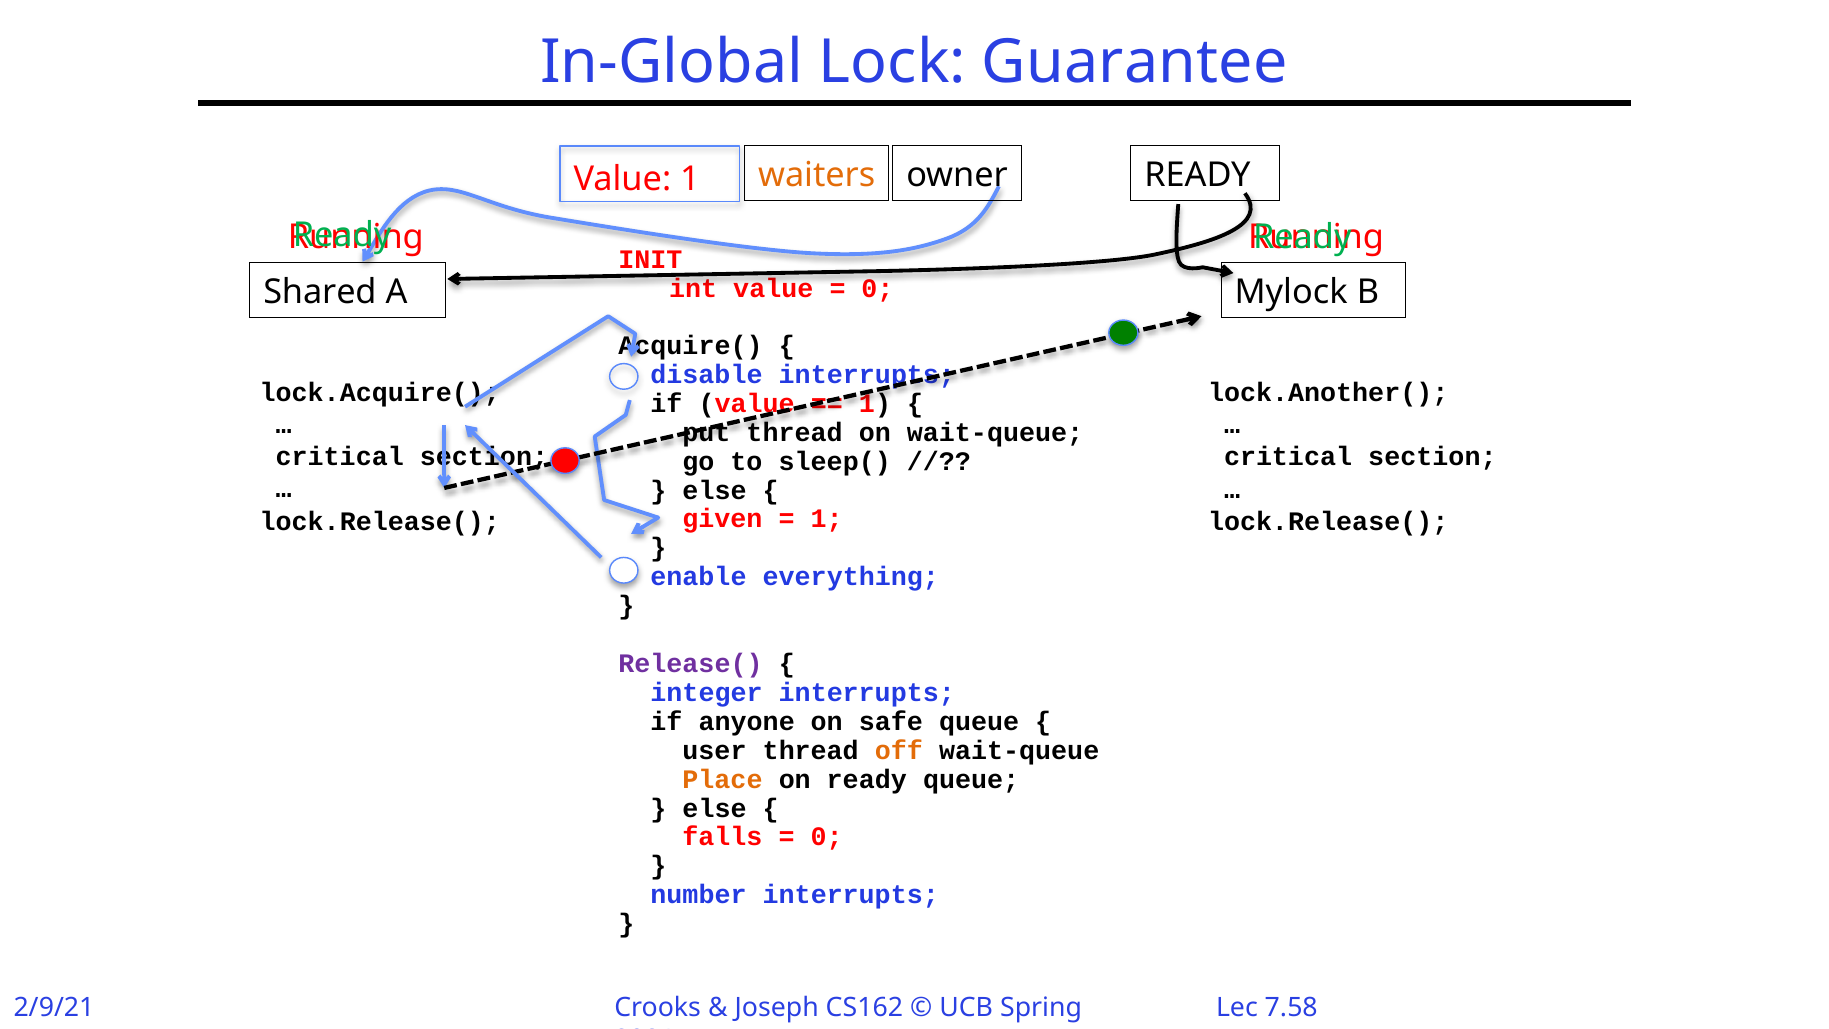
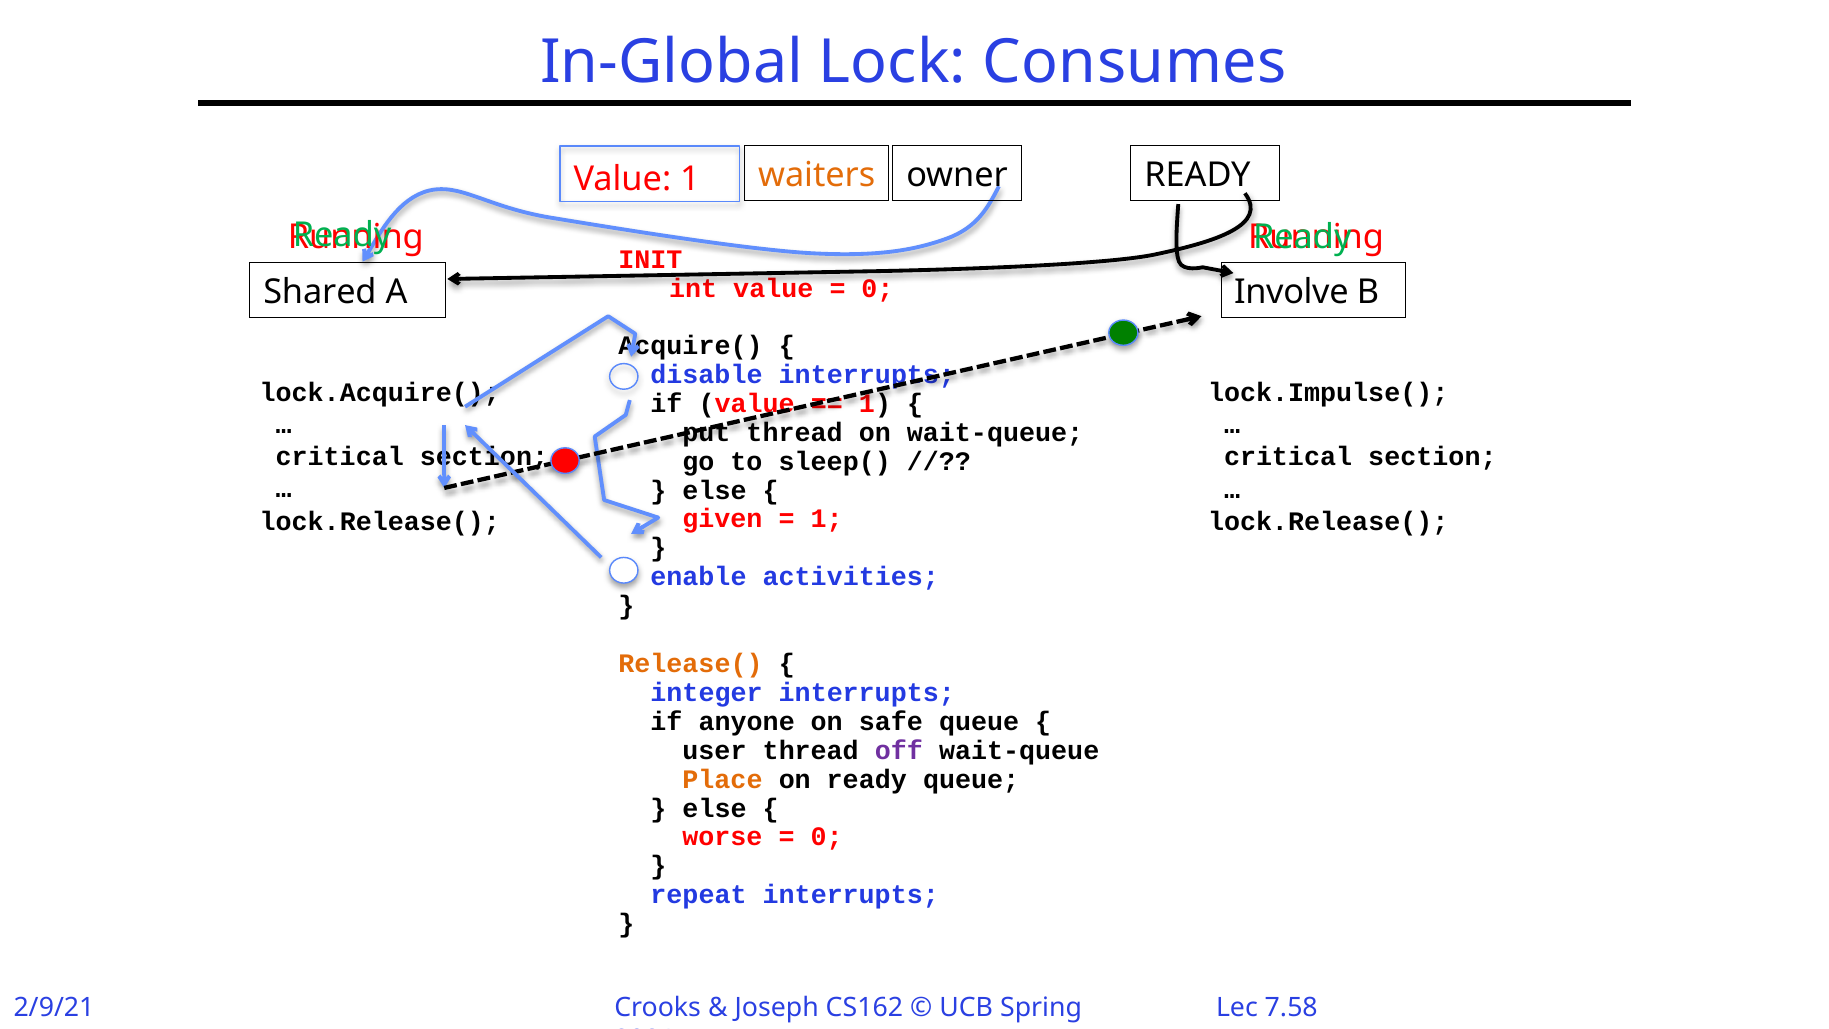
Guarantee: Guarantee -> Consumes
Mylock: Mylock -> Involve
lock.Another(: lock.Another( -> lock.Impulse(
everything: everything -> activities
Release( colour: purple -> orange
off colour: orange -> purple
falls: falls -> worse
number: number -> repeat
